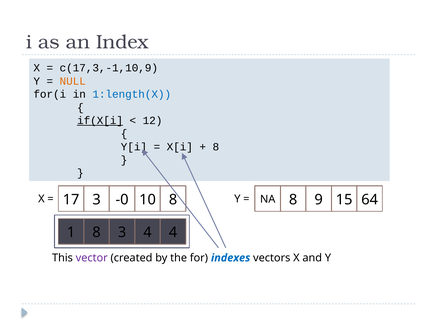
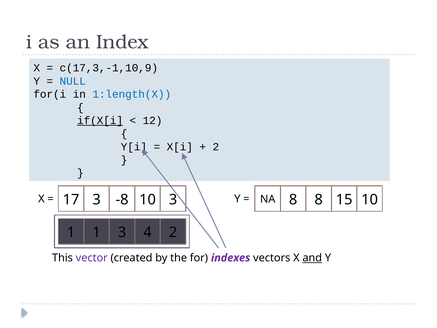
NULL colour: orange -> blue
8 at (216, 147): 8 -> 2
-0: -0 -> -8
10 8: 8 -> 3
8 9: 9 -> 8
15 64: 64 -> 10
1 8: 8 -> 1
4 4: 4 -> 2
indexes colour: blue -> purple
and underline: none -> present
